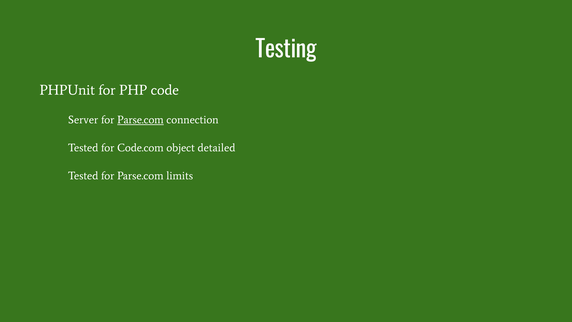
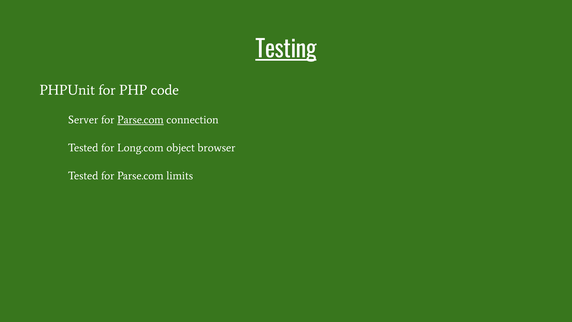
Testing underline: none -> present
Code.com: Code.com -> Long.com
detailed: detailed -> browser
